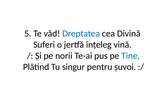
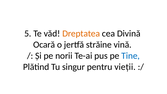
Dreptatea colour: blue -> orange
Suferi: Suferi -> Ocară
înțeleg: înțeleg -> străine
șuvoi: șuvoi -> vieții
